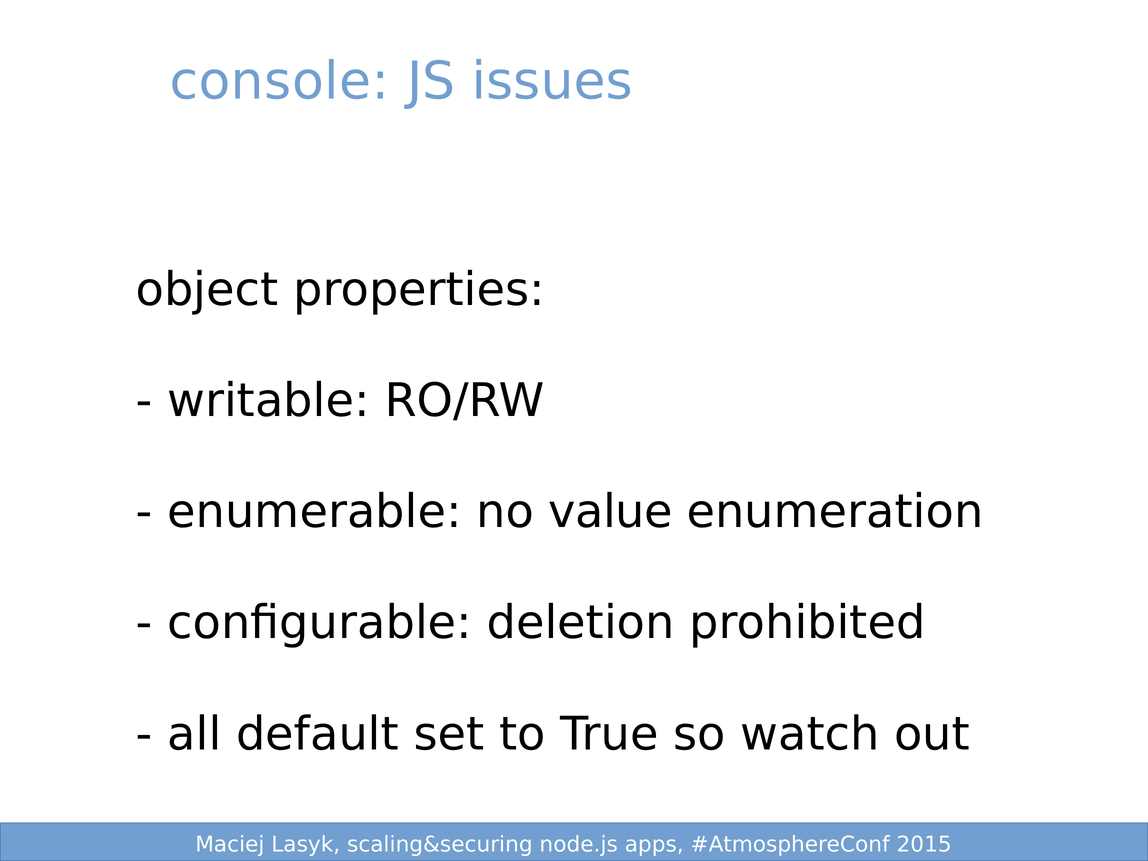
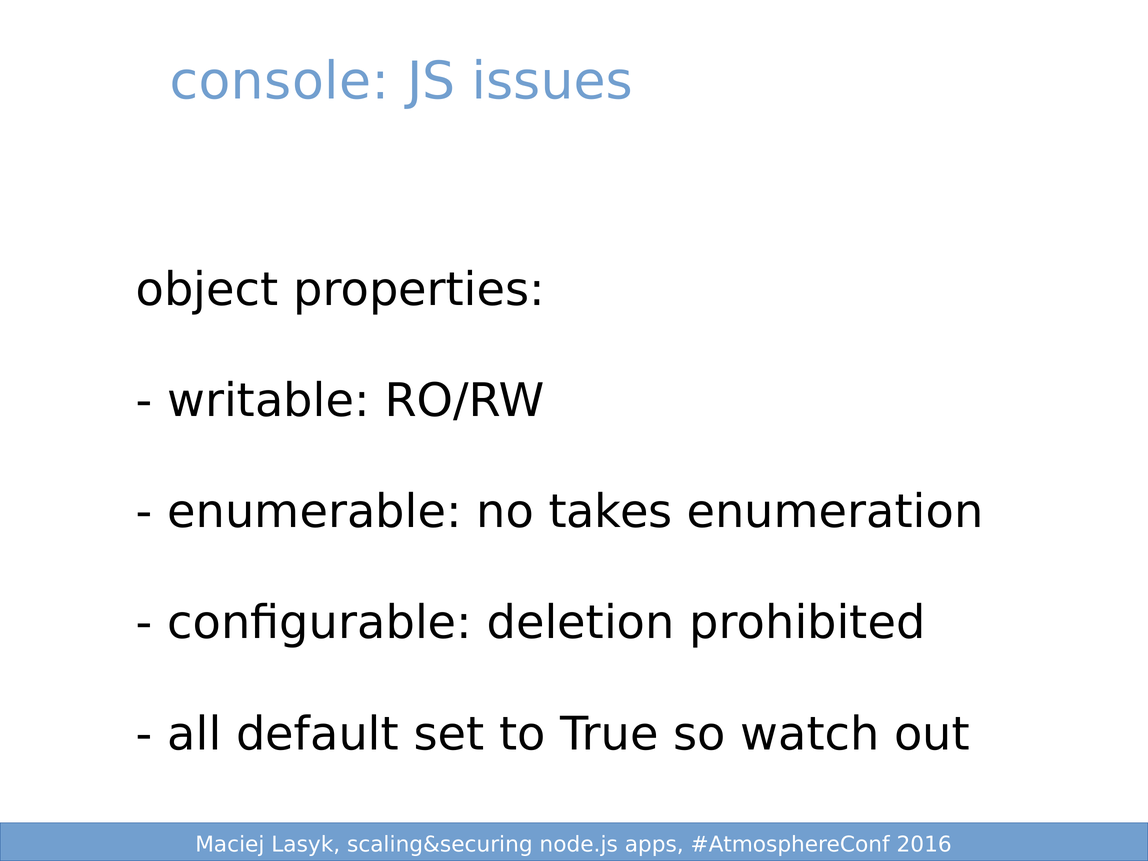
value: value -> takes
2015: 2015 -> 2016
